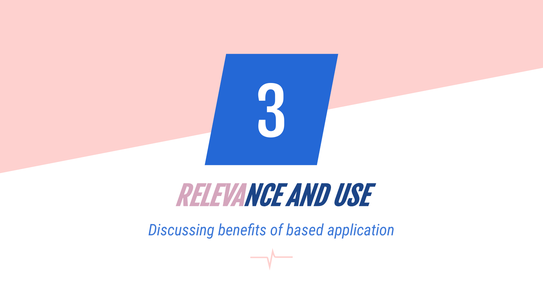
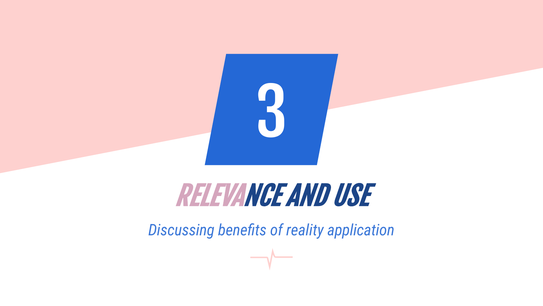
based: based -> reality
